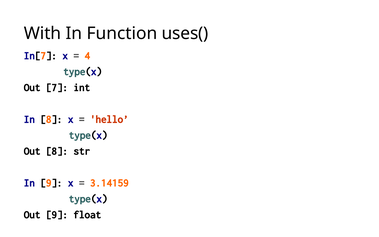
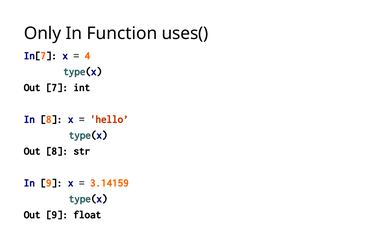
With: With -> Only
